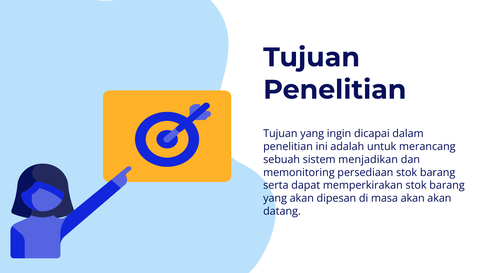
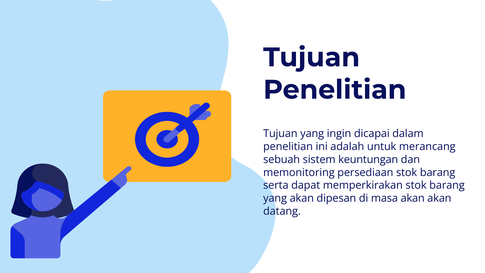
menjadikan: menjadikan -> keuntungan
